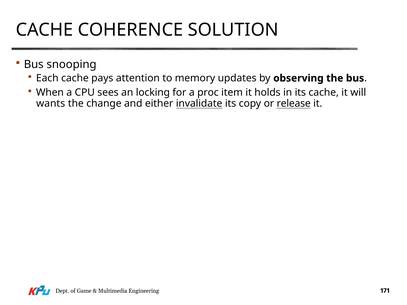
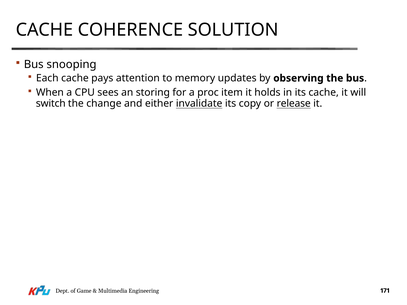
locking: locking -> storing
wants: wants -> switch
